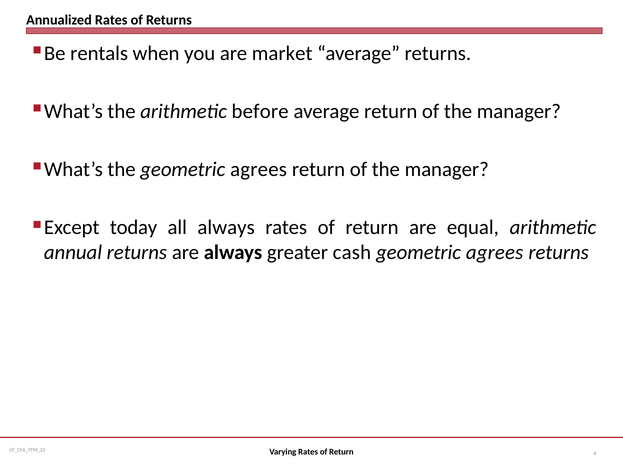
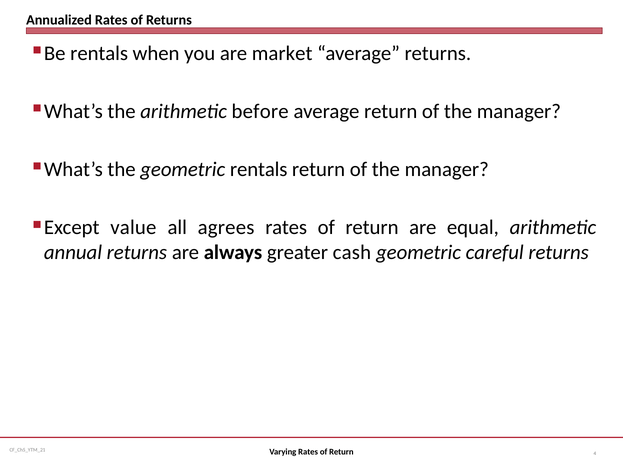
the geometric agrees: agrees -> rentals
today: today -> value
all always: always -> agrees
agrees at (495, 253): agrees -> careful
